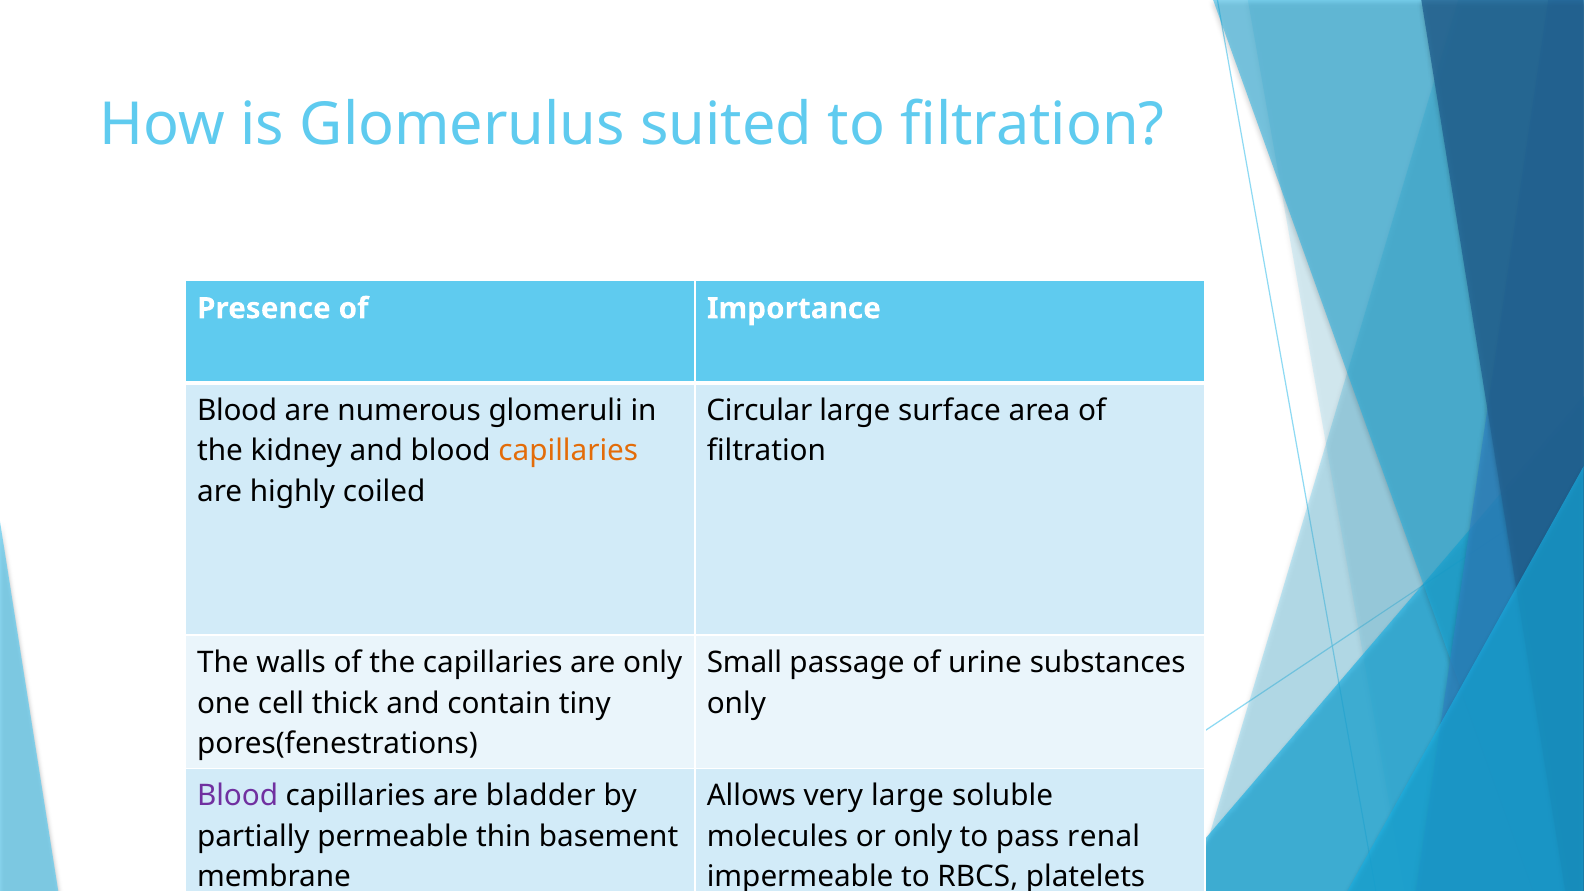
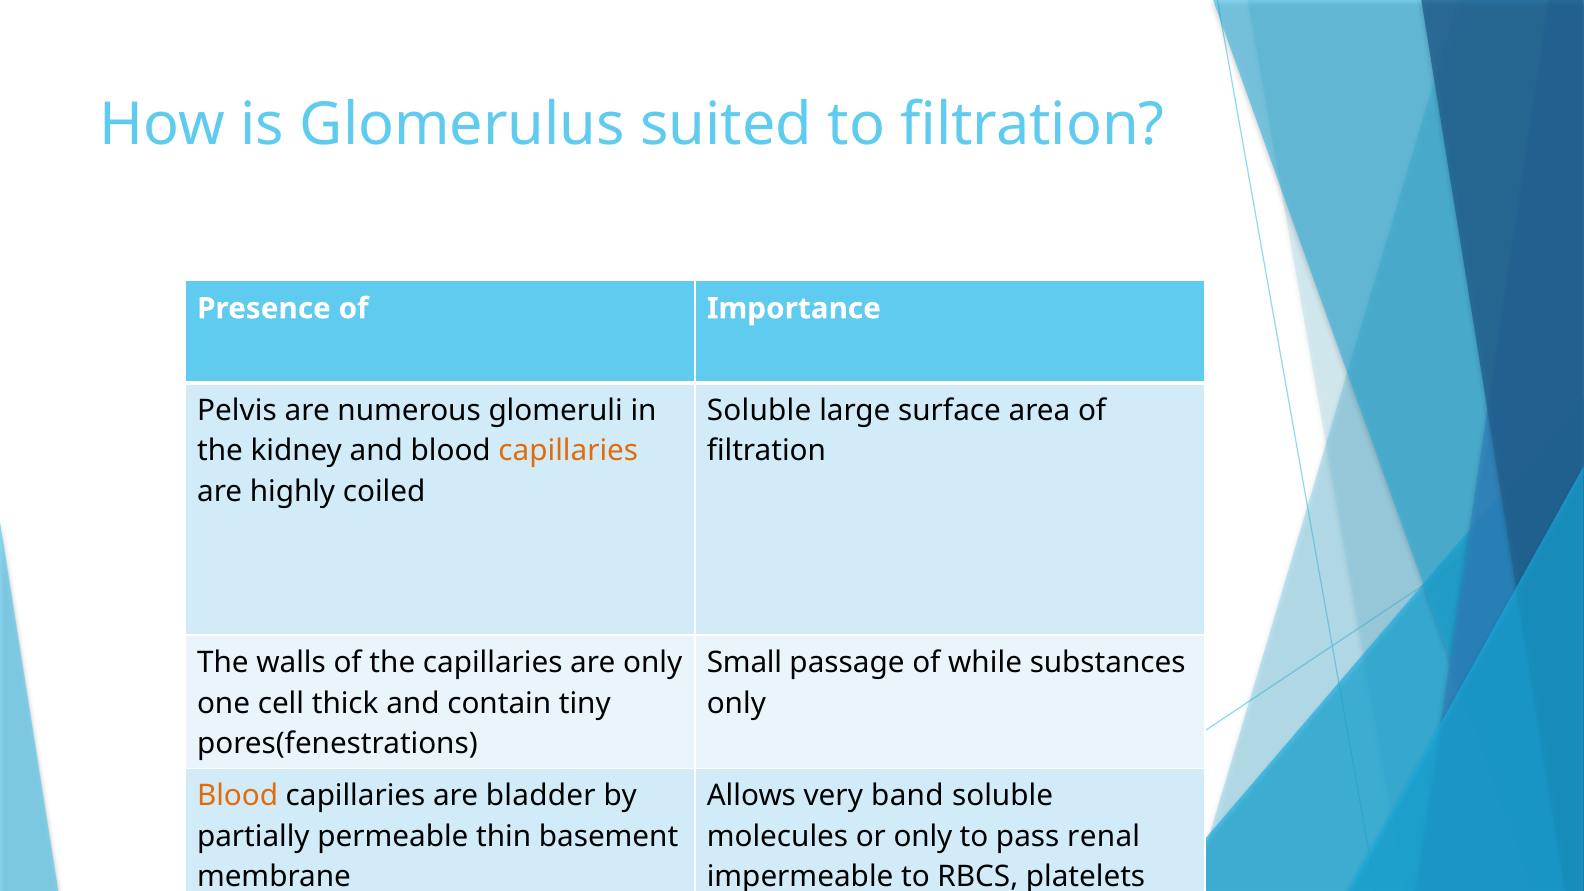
Blood at (237, 411): Blood -> Pelvis
Circular at (759, 411): Circular -> Soluble
urine: urine -> while
Blood at (238, 796) colour: purple -> orange
very large: large -> band
